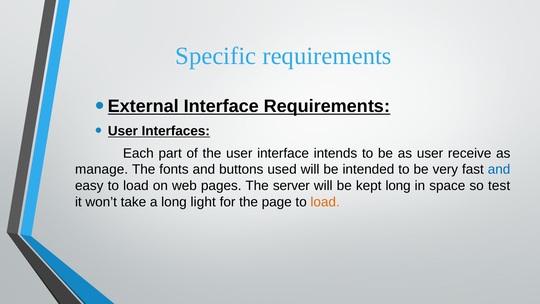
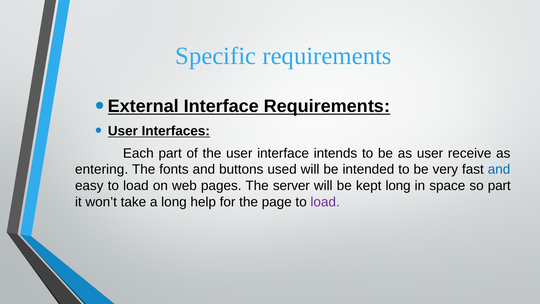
manage: manage -> entering
so test: test -> part
light: light -> help
load at (325, 202) colour: orange -> purple
